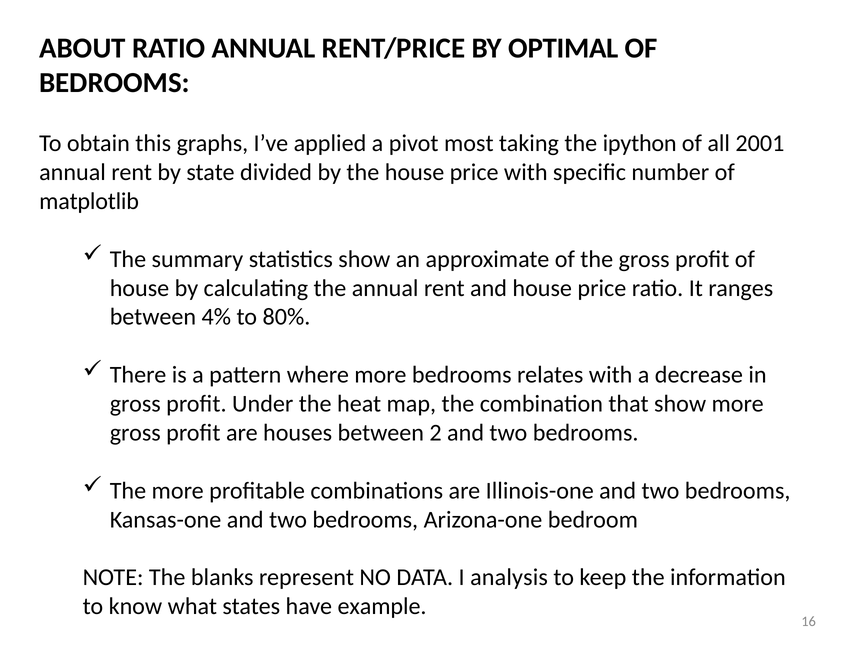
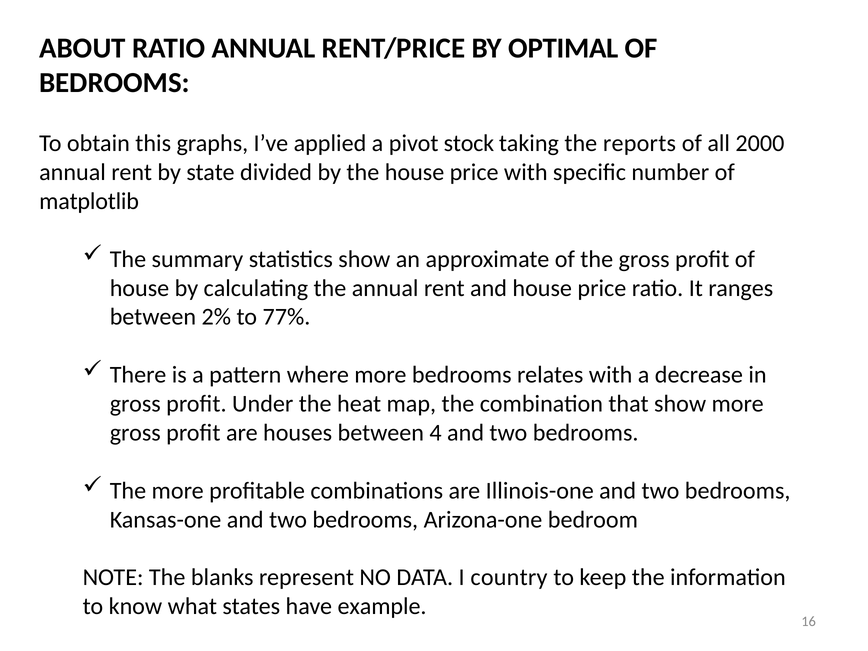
most: most -> stock
ipython: ipython -> reports
2001: 2001 -> 2000
4%: 4% -> 2%
80%: 80% -> 77%
2: 2 -> 4
analysis: analysis -> country
